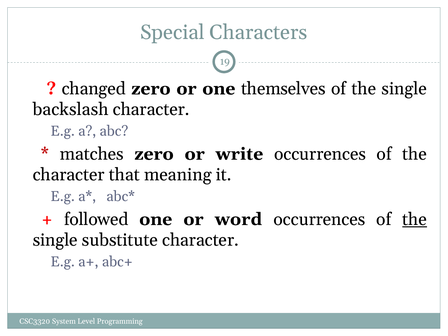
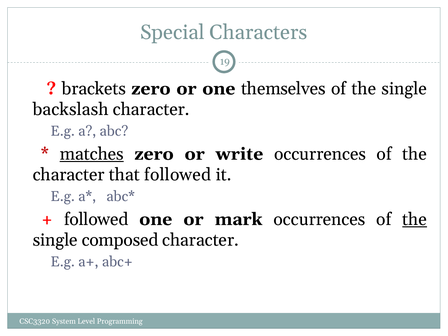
changed: changed -> brackets
matches underline: none -> present
that meaning: meaning -> followed
word: word -> mark
substitute: substitute -> composed
